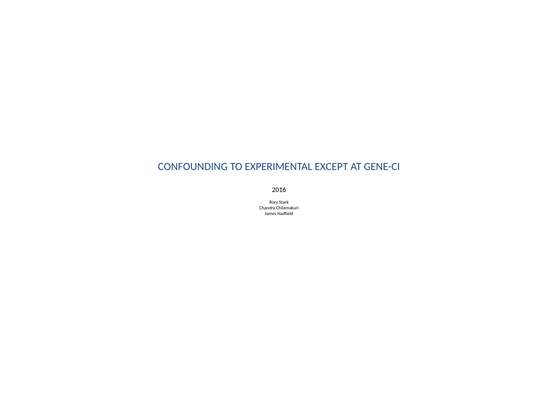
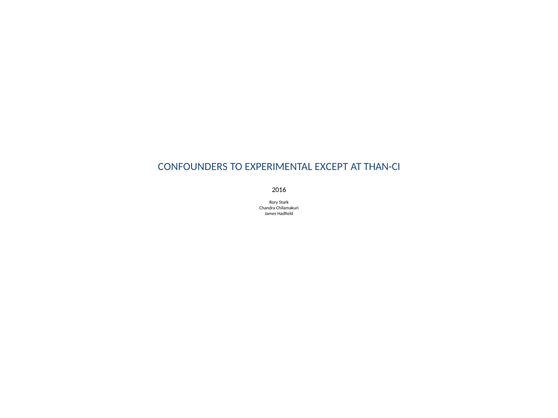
CONFOUNDING: CONFOUNDING -> CONFOUNDERS
GENE-CI: GENE-CI -> THAN-CI
